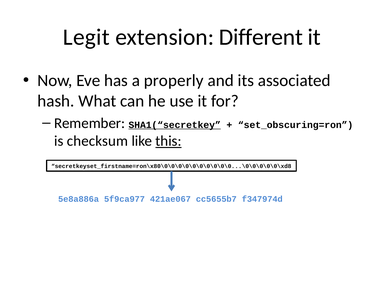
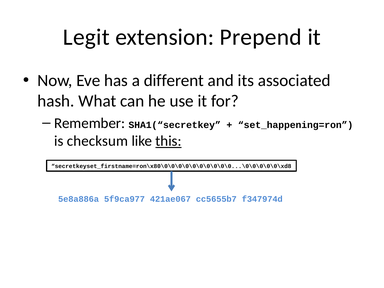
Different: Different -> Prepend
properly: properly -> different
SHA1(“secretkey underline: present -> none
set_obscuring=ron: set_obscuring=ron -> set_happening=ron
